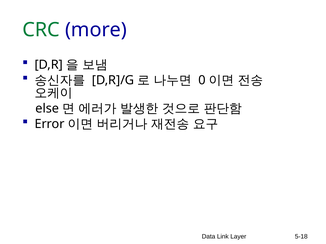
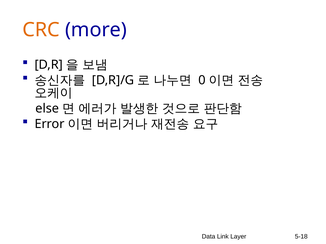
CRC colour: green -> orange
